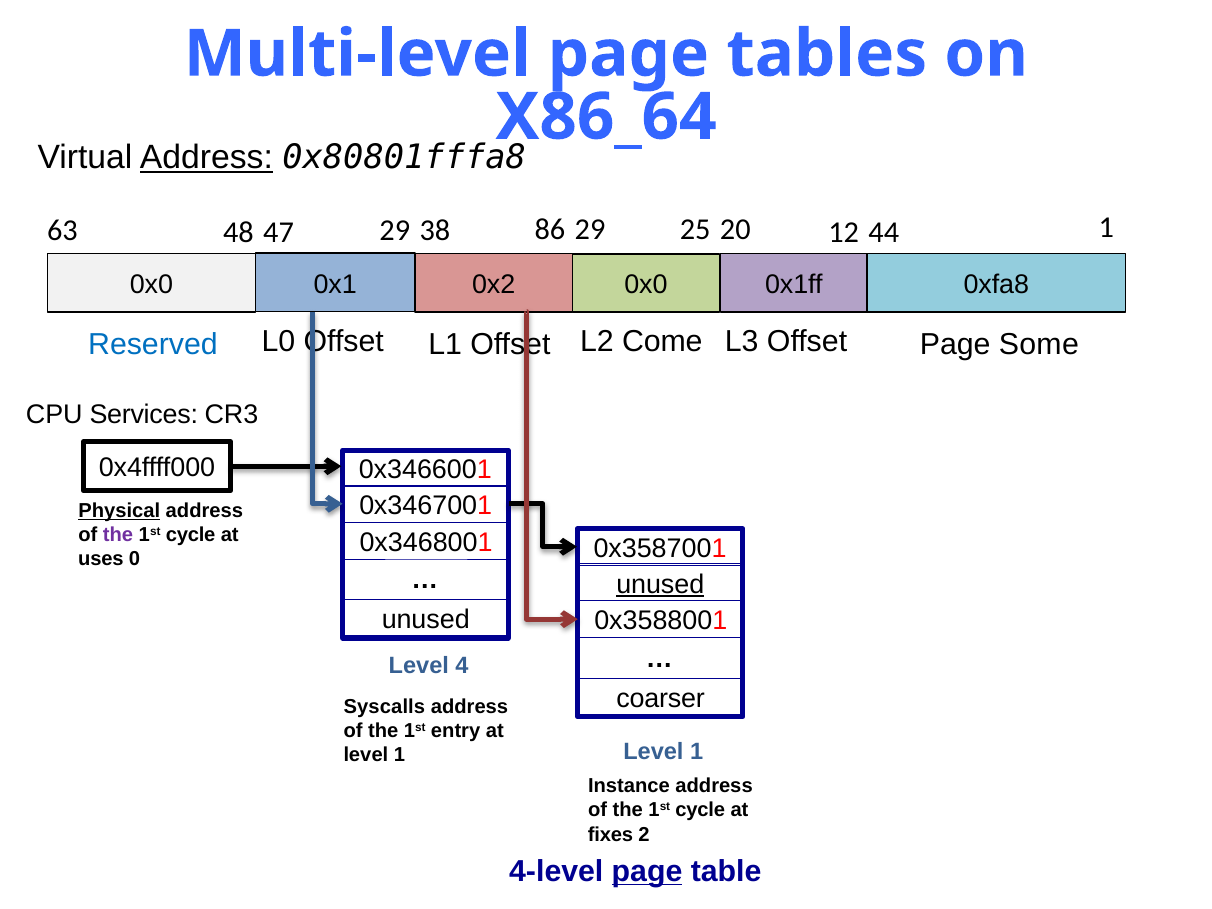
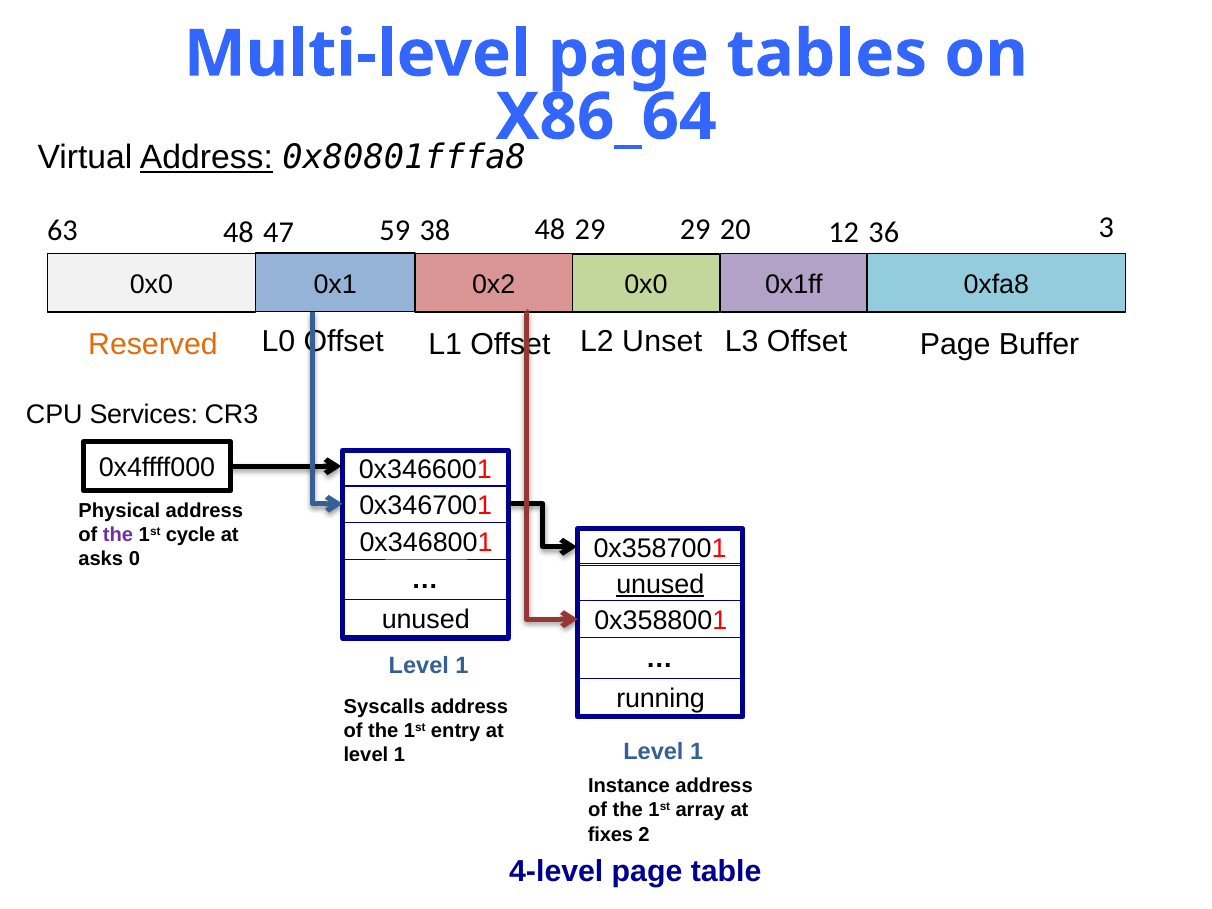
63 1: 1 -> 3
47 29: 29 -> 59
38 86: 86 -> 48
29 25: 25 -> 29
44: 44 -> 36
Reserved colour: blue -> orange
Come: Come -> Unset
Some: Some -> Buffer
Physical underline: present -> none
uses: uses -> asks
4 at (462, 665): 4 -> 1
coarser: coarser -> running
cycle at (700, 810): cycle -> array
page at (647, 871) underline: present -> none
